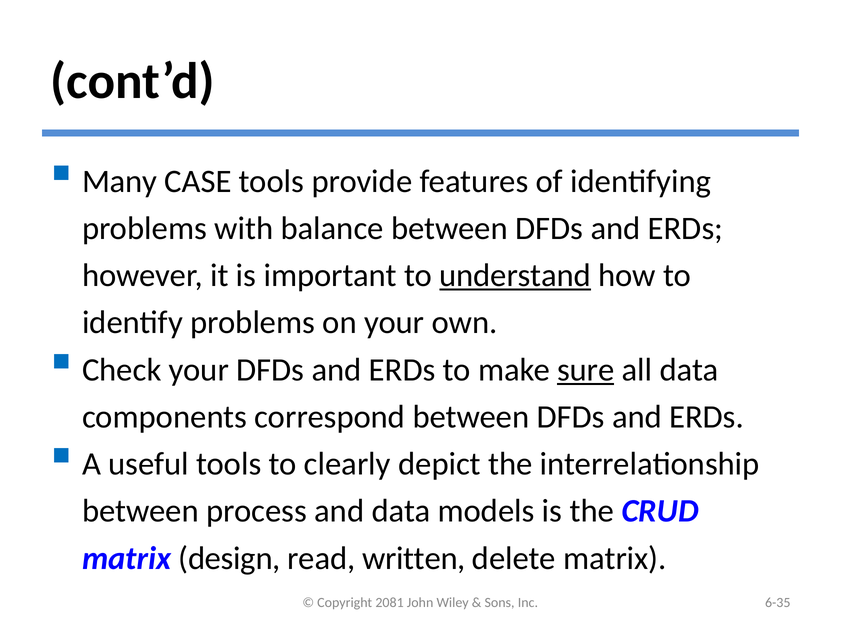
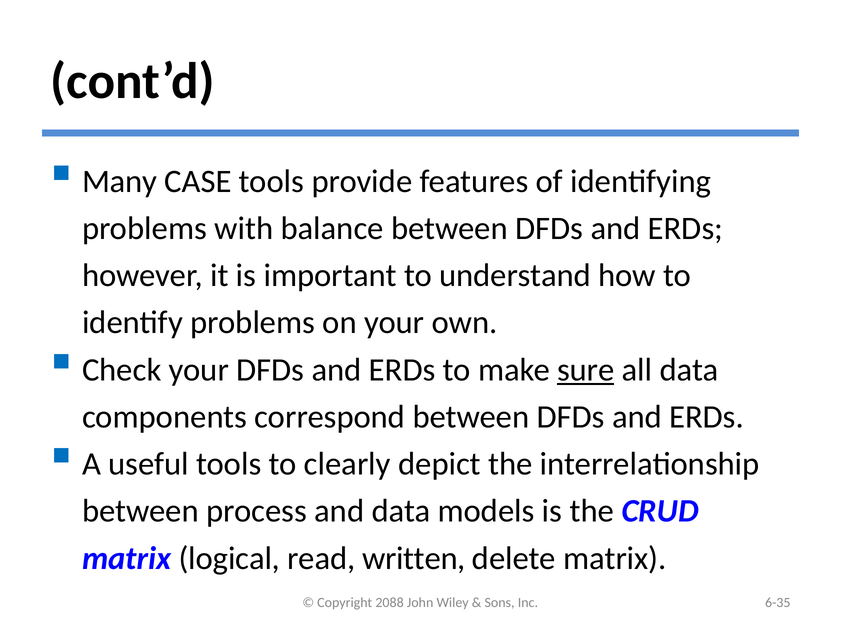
understand underline: present -> none
design: design -> logical
2081: 2081 -> 2088
